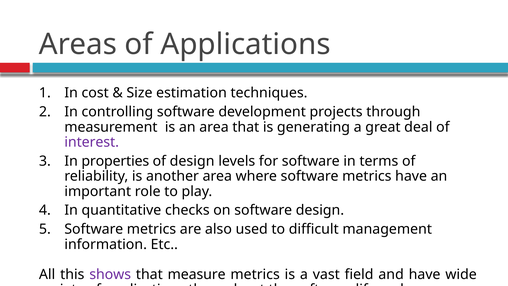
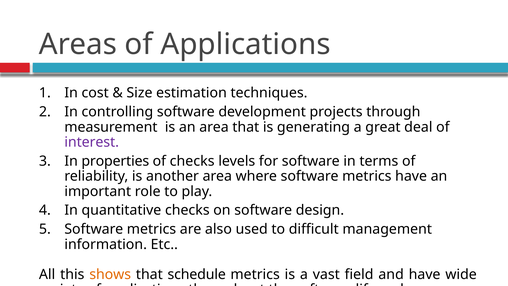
of design: design -> checks
shows colour: purple -> orange
measure: measure -> schedule
